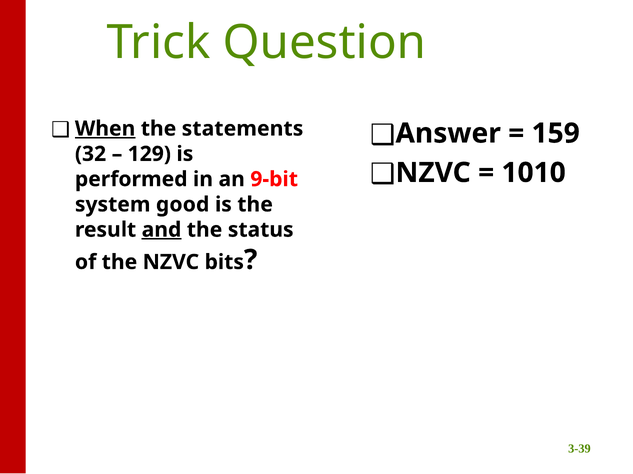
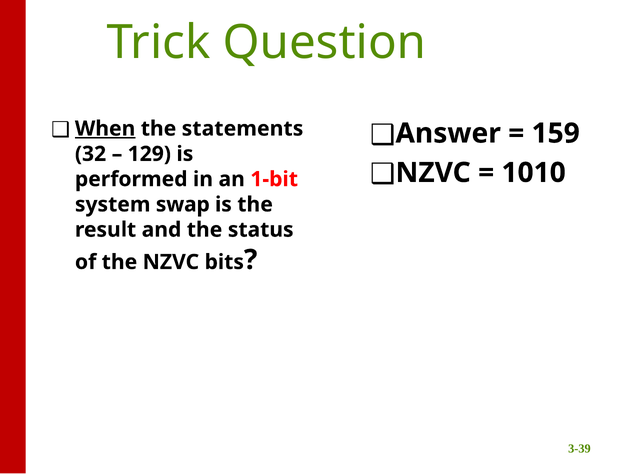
9-bit: 9-bit -> 1-bit
good: good -> swap
and underline: present -> none
